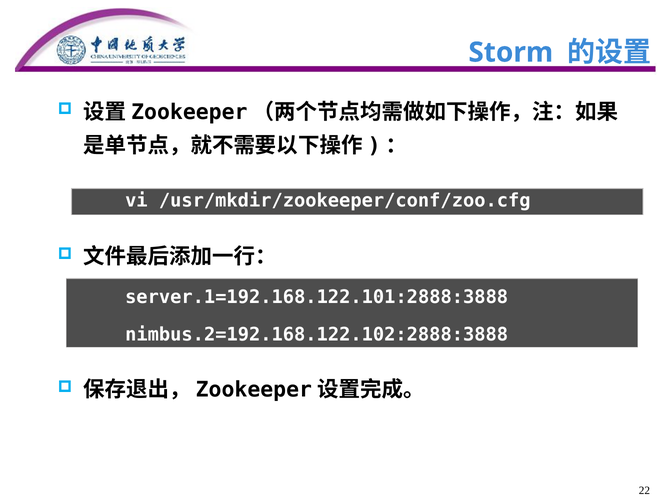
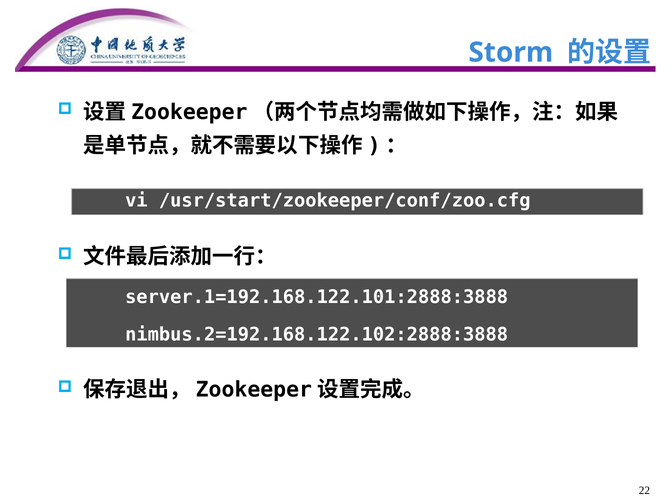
/usr/mkdir/zookeeper/conf/zoo.cfg: /usr/mkdir/zookeeper/conf/zoo.cfg -> /usr/start/zookeeper/conf/zoo.cfg
